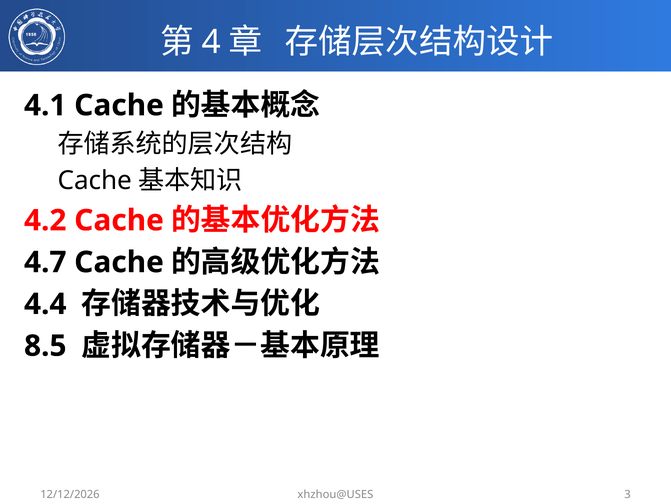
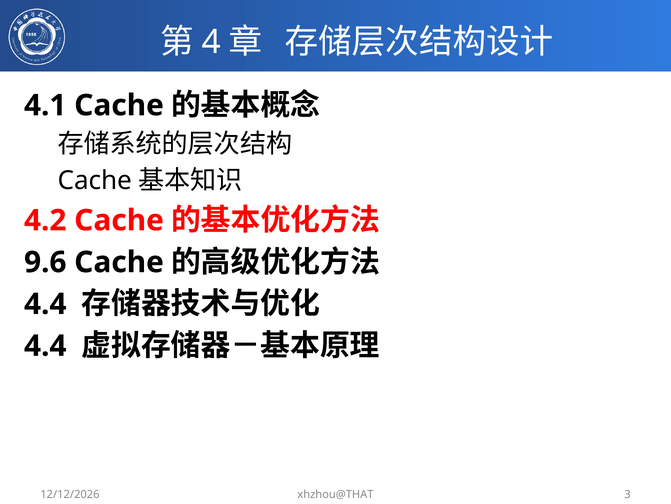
4.7: 4.7 -> 9.6
8.5 at (45, 345): 8.5 -> 4.4
xhzhou@USES: xhzhou@USES -> xhzhou@THAT
